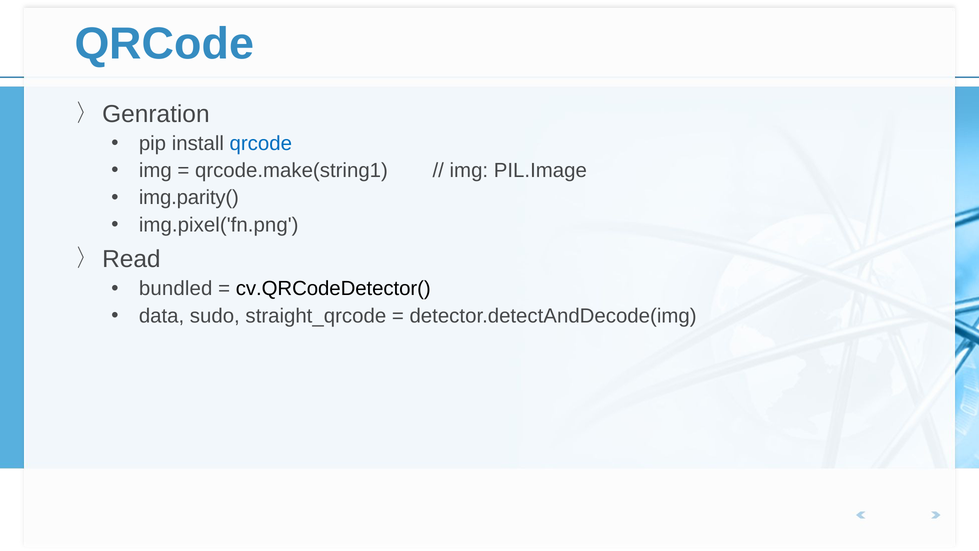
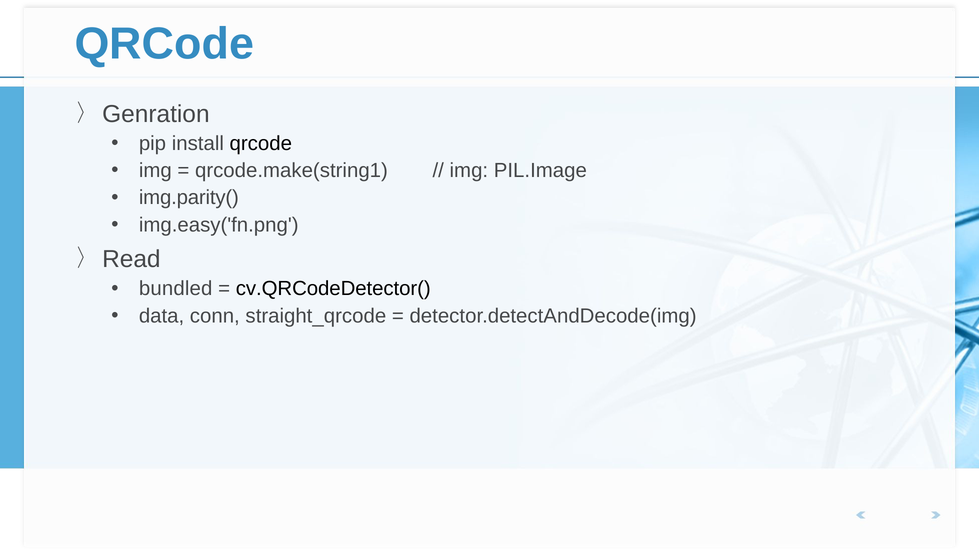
qrcode at (261, 143) colour: blue -> black
img.pixel('fn.png: img.pixel('fn.png -> img.easy('fn.png
sudo: sudo -> conn
